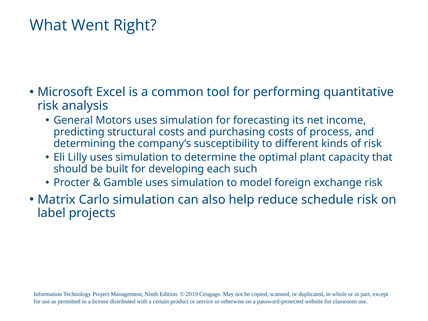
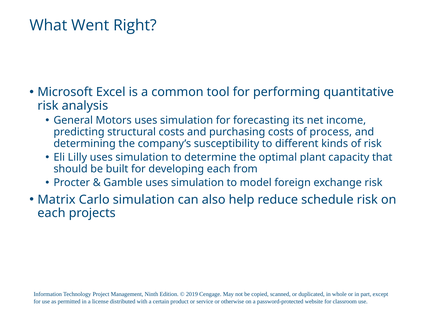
such: such -> from
label at (52, 213): label -> each
